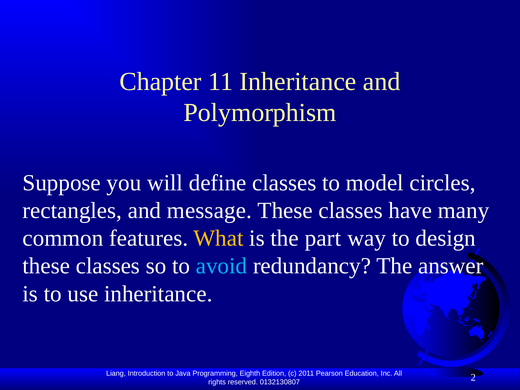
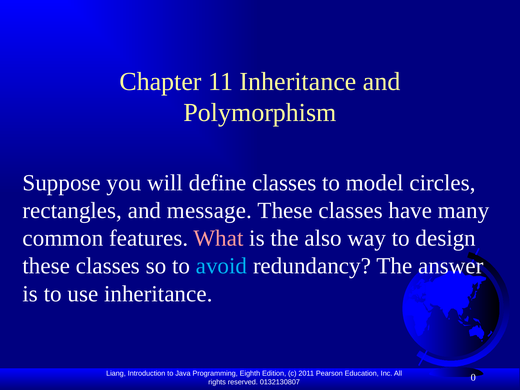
What colour: yellow -> pink
part: part -> also
2: 2 -> 0
